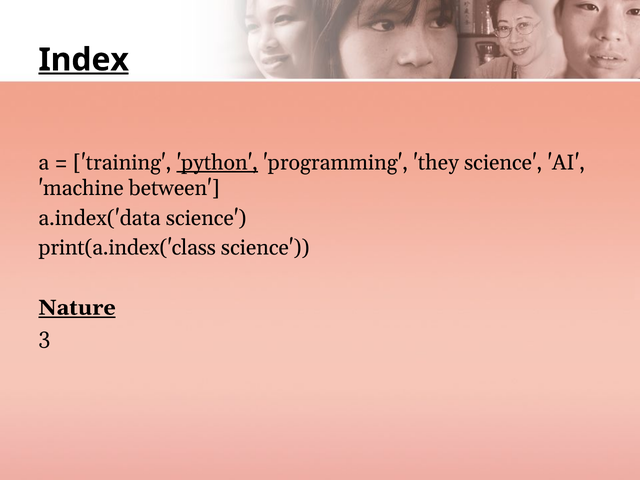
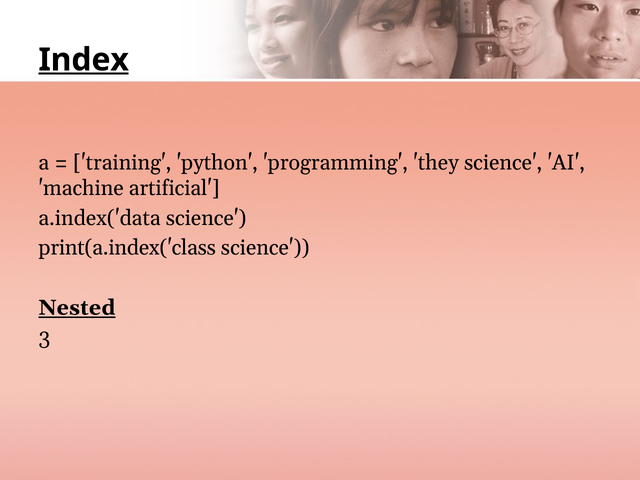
python underline: present -> none
between: between -> artificial
Nature: Nature -> Nested
